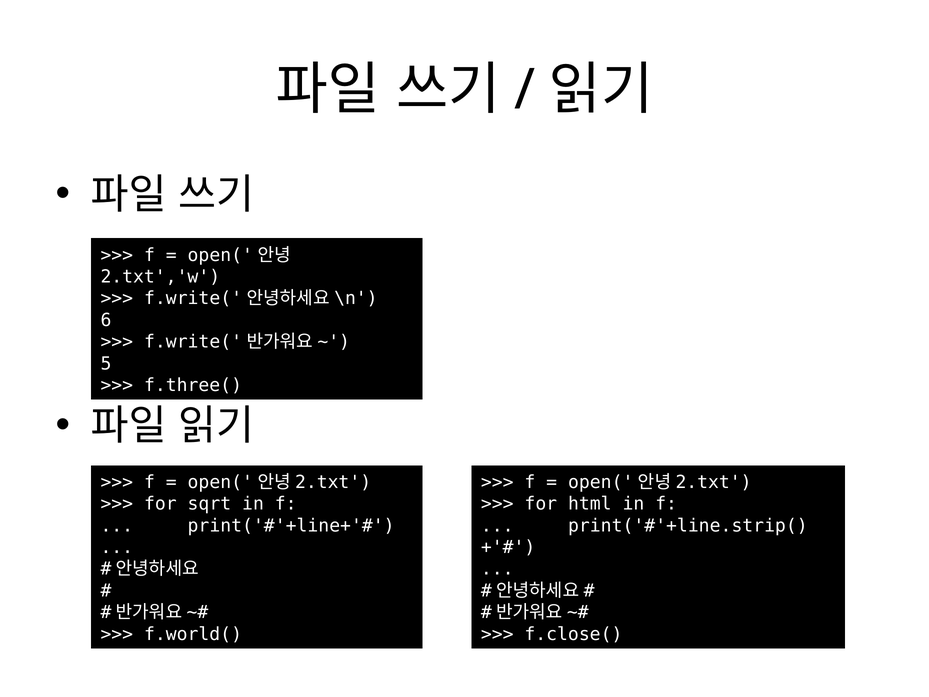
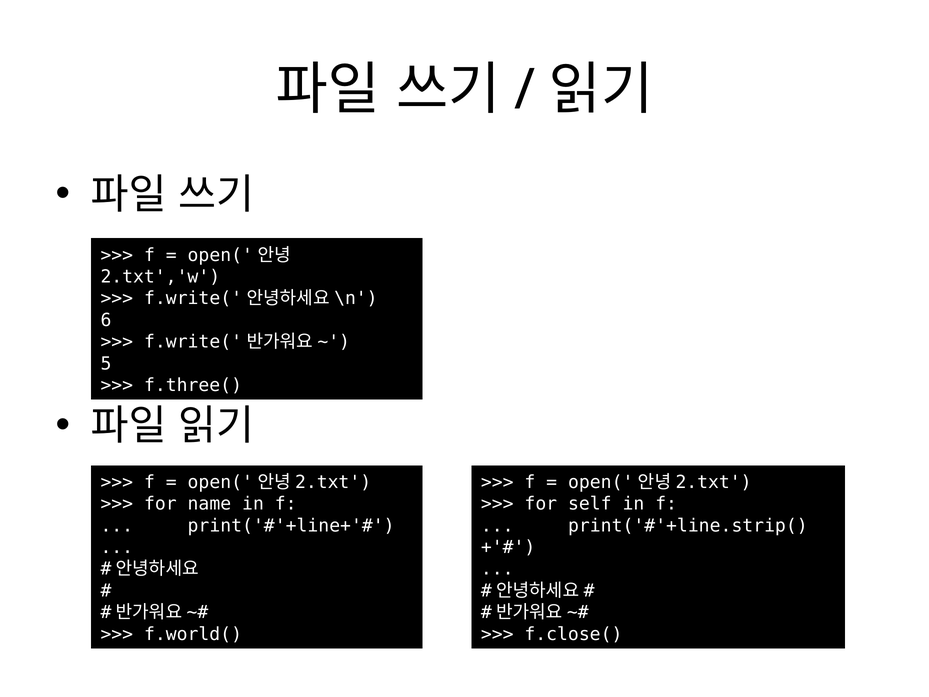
sqrt: sqrt -> name
html: html -> self
